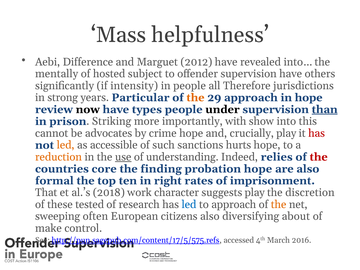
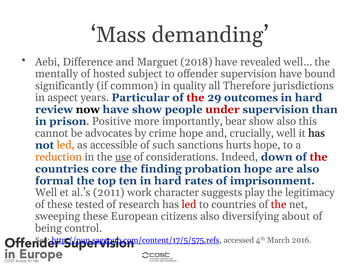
helpfulness: helpfulness -> demanding
2012: 2012 -> 2018
into…: into… -> well…
others: others -> bound
intensity: intensity -> common
in people: people -> quality
strong: strong -> aspect
the at (195, 98) colour: orange -> red
29 approach: approach -> outcomes
hope at (309, 98): hope -> hard
have types: types -> show
under colour: black -> red
than underline: present -> none
Striking: Striking -> Positive
with: with -> bear
show into: into -> also
crucially play: play -> well
has at (317, 133) colour: red -> black
understanding: understanding -> considerations
relies: relies -> down
ten in right: right -> hard
That at (46, 193): That -> Well
2018: 2018 -> 2011
discretion: discretion -> legitimacy
led at (189, 204) colour: blue -> red
to approach: approach -> countries
the at (279, 204) colour: orange -> red
sweeping often: often -> these
make: make -> being
